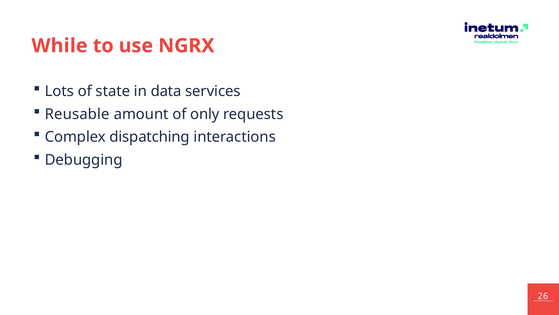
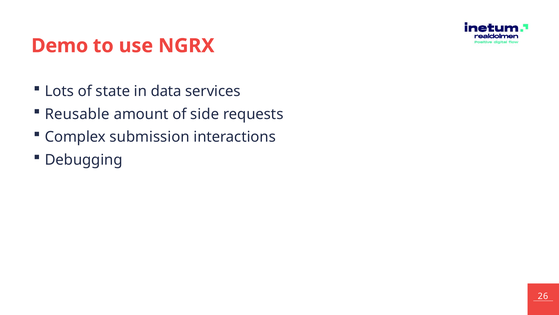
While: While -> Demo
only: only -> side
dispatching: dispatching -> submission
